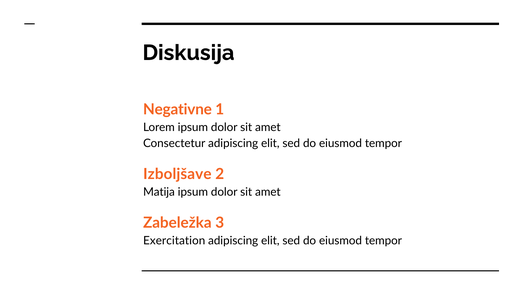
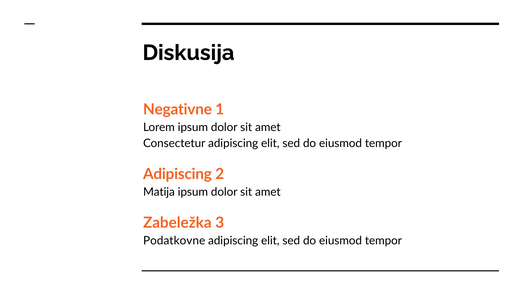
Izboljšave at (177, 174): Izboljšave -> Adipiscing
Exercitation: Exercitation -> Podatkovne
